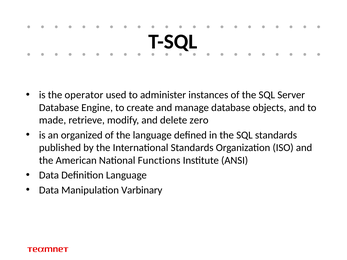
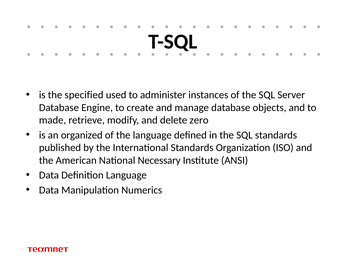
operator: operator -> specified
Functions: Functions -> Necessary
Varbinary: Varbinary -> Numerics
